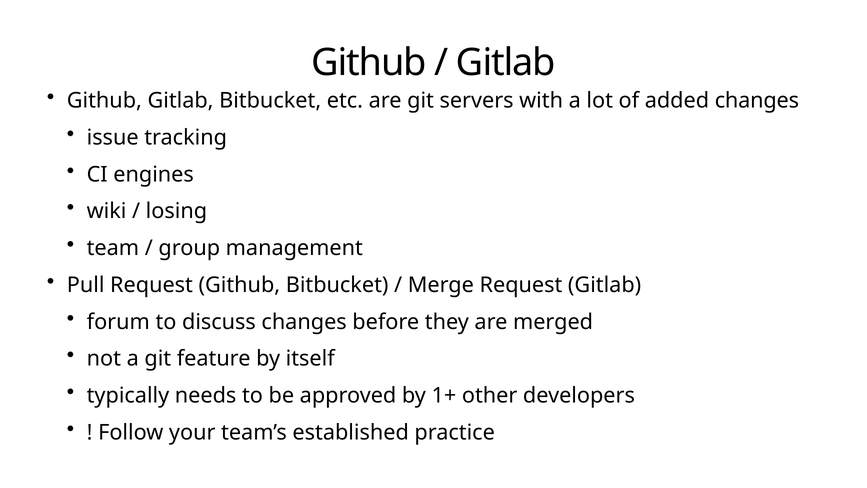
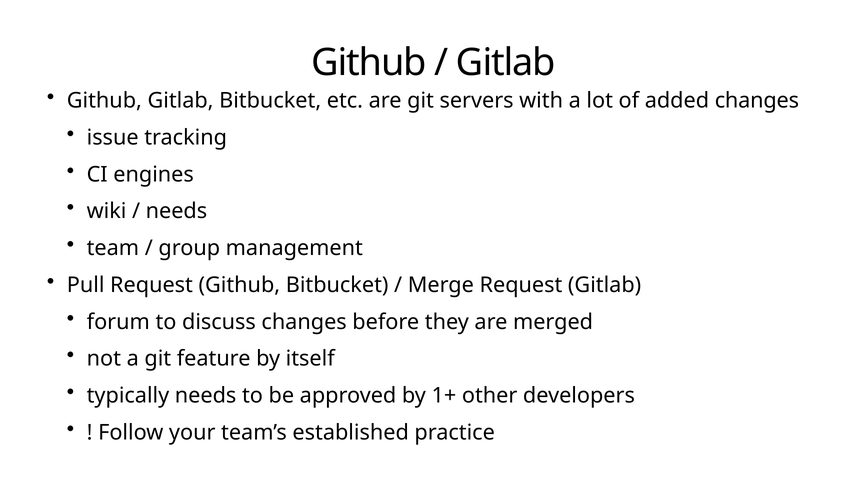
losing at (176, 211): losing -> needs
